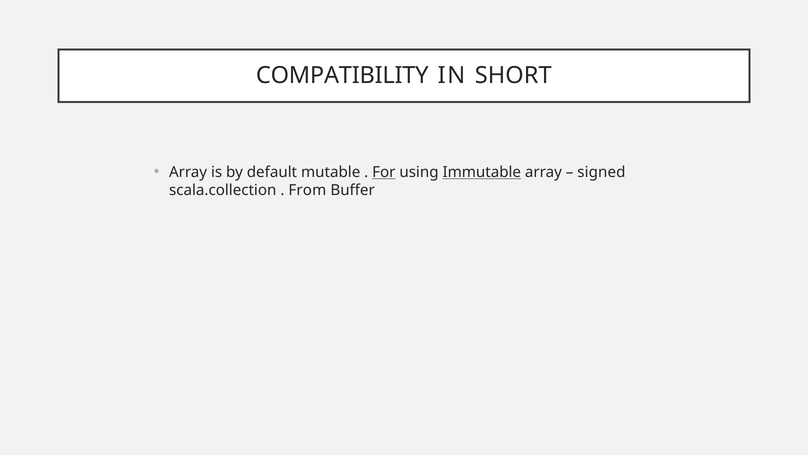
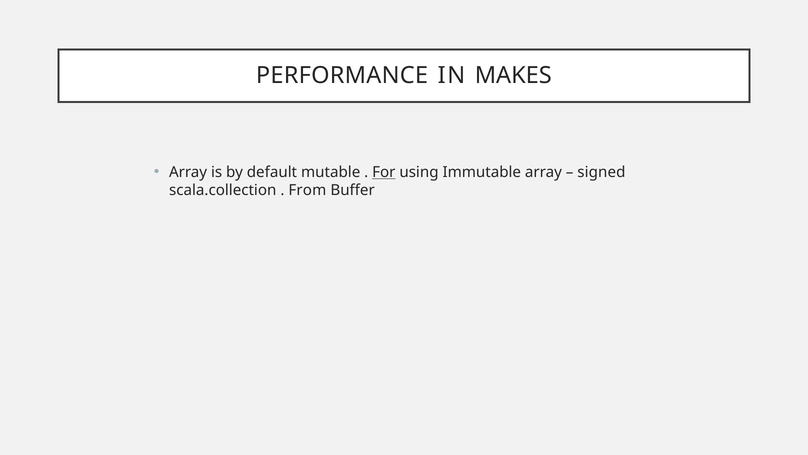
COMPATIBILITY: COMPATIBILITY -> PERFORMANCE
SHORT: SHORT -> MAKES
Immutable underline: present -> none
